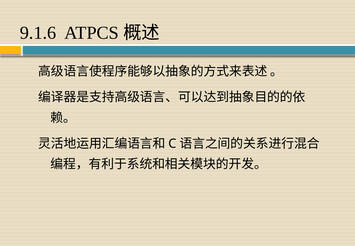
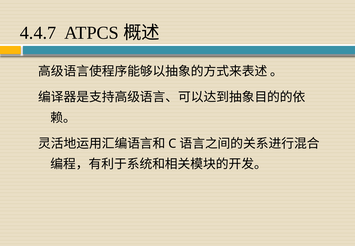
9.1.6: 9.1.6 -> 4.4.7
